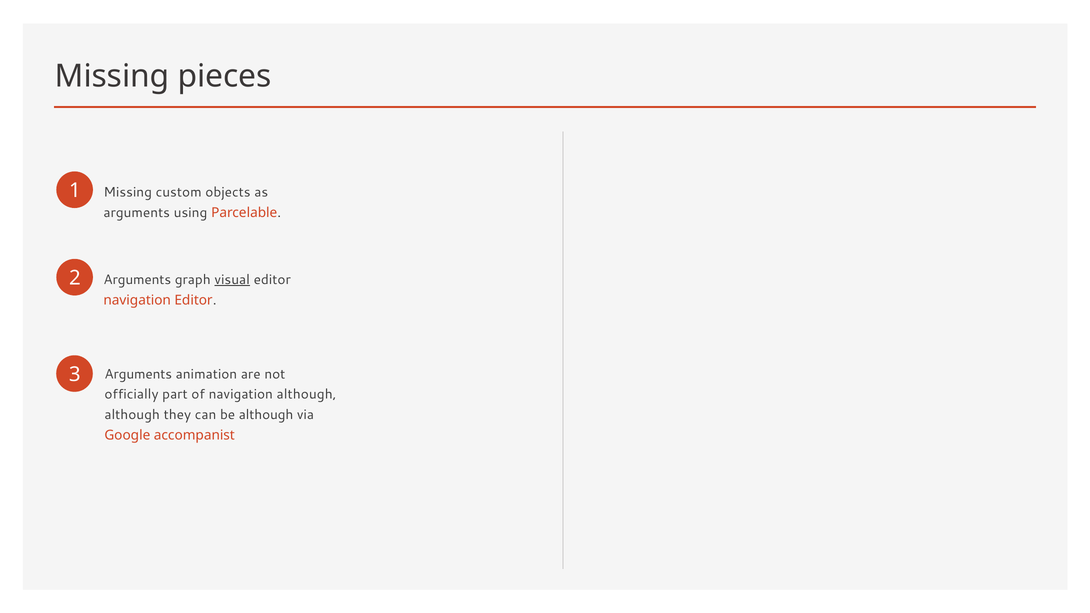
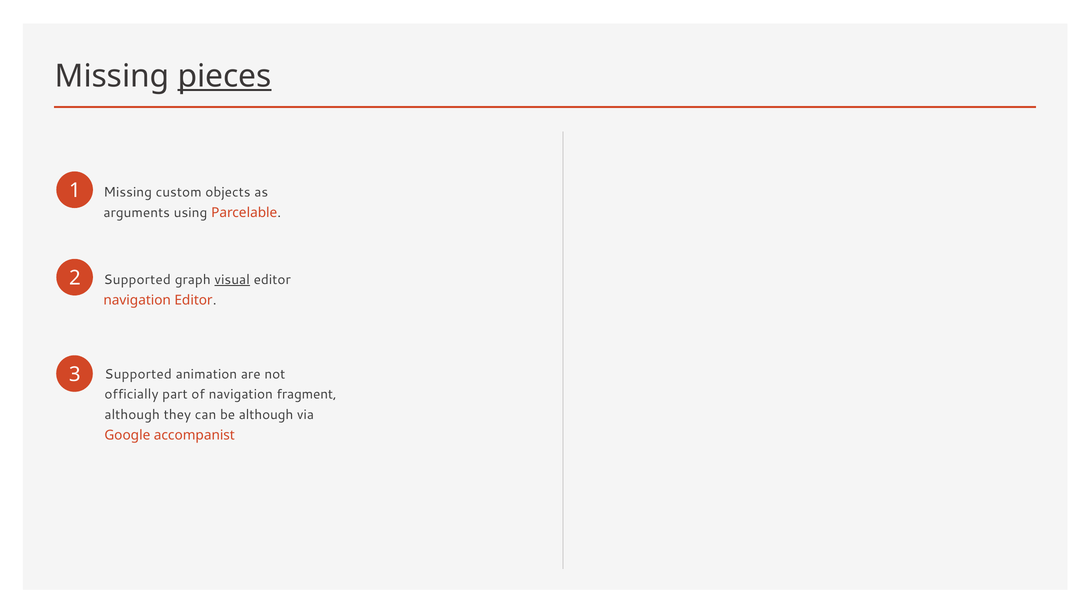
pieces underline: none -> present
2 Arguments: Arguments -> Supported
3 Arguments: Arguments -> Supported
navigation although: although -> fragment
